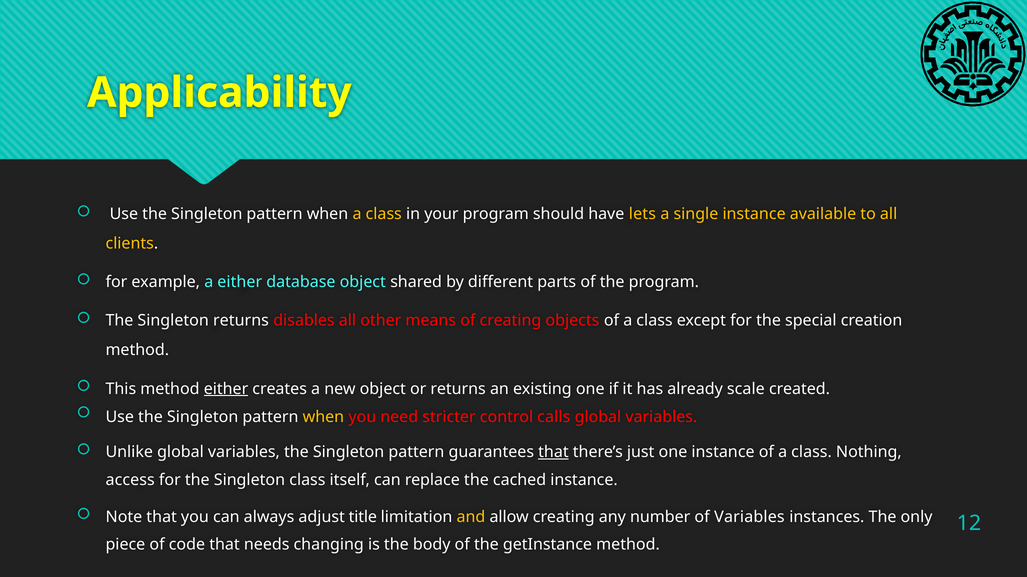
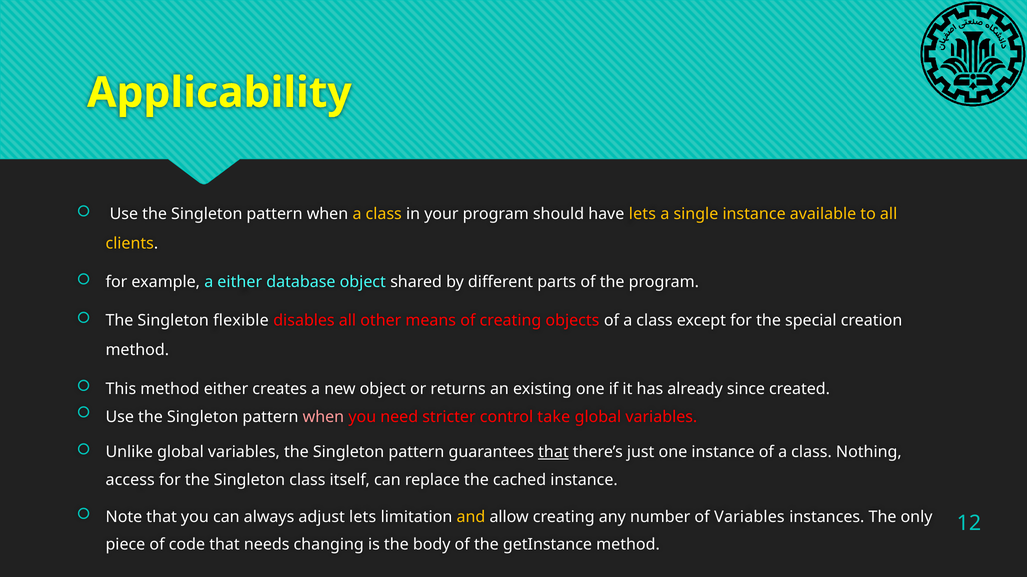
Singleton returns: returns -> flexible
either at (226, 389) underline: present -> none
scale: scale -> since
when at (323, 418) colour: yellow -> pink
calls: calls -> take
adjust title: title -> lets
